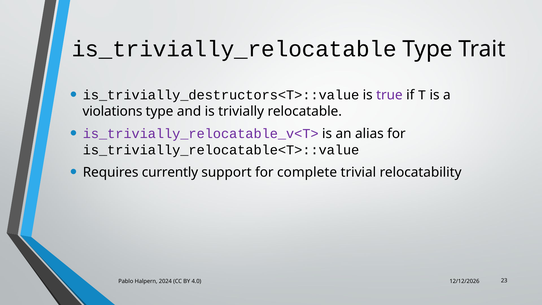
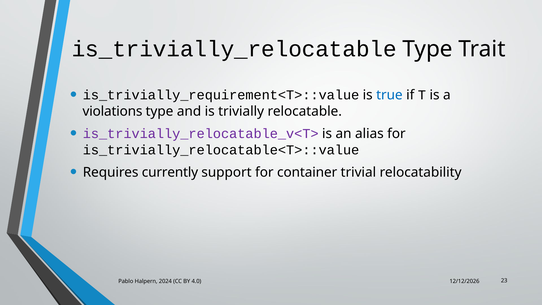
is_trivially_destructors<T>::value: is_trivially_destructors<T>::value -> is_trivially_requirement<T>::value
true colour: purple -> blue
complete: complete -> container
